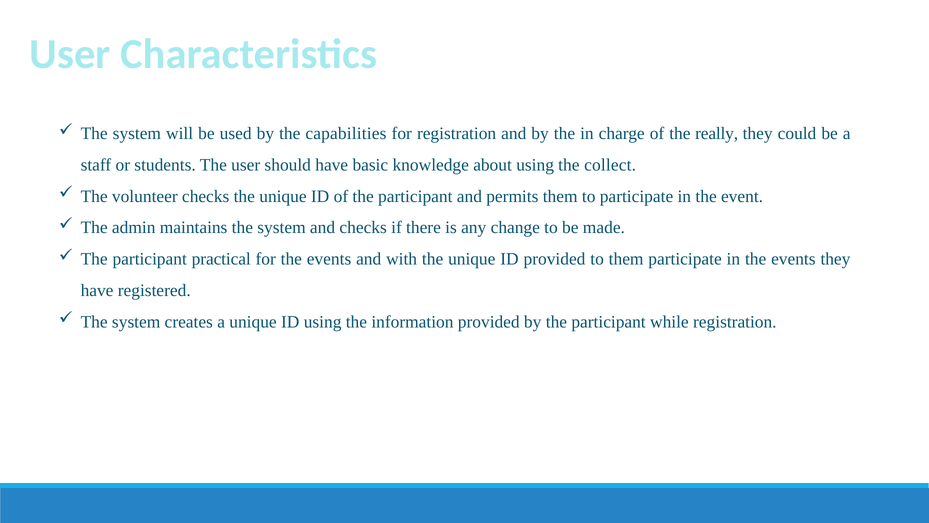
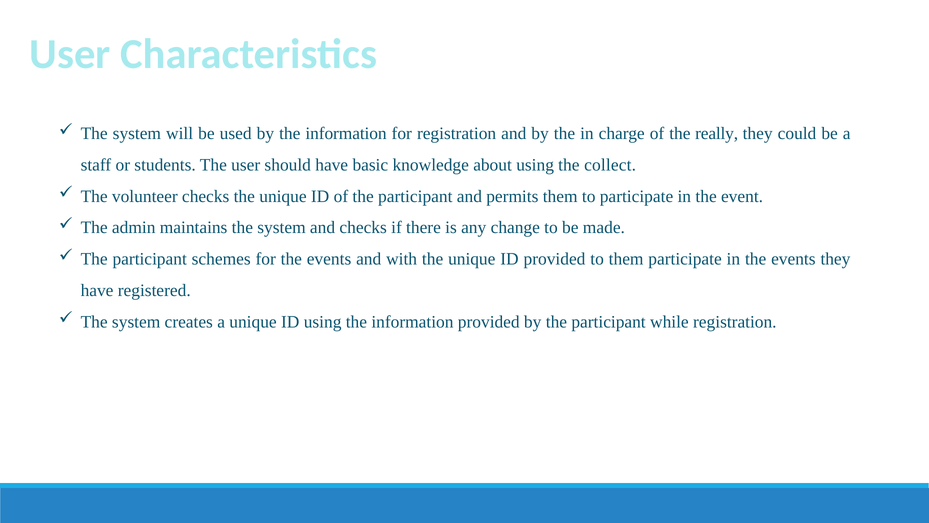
by the capabilities: capabilities -> information
practical: practical -> schemes
